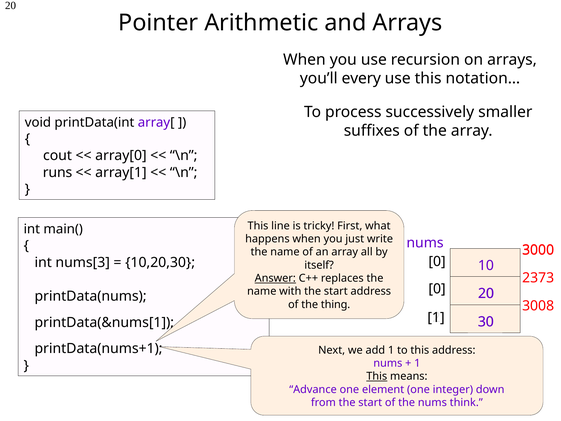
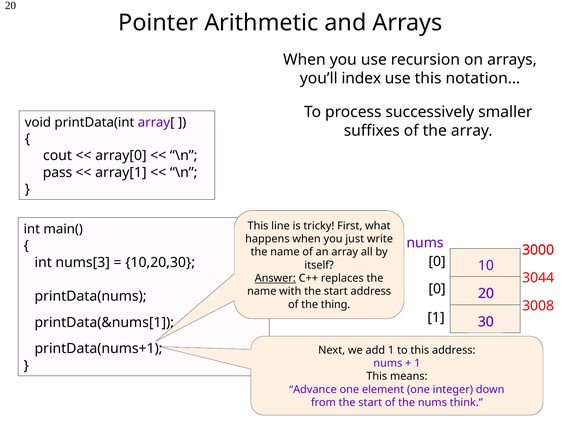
every: every -> index
runs: runs -> pass
2373: 2373 -> 3044
This at (377, 376) underline: present -> none
